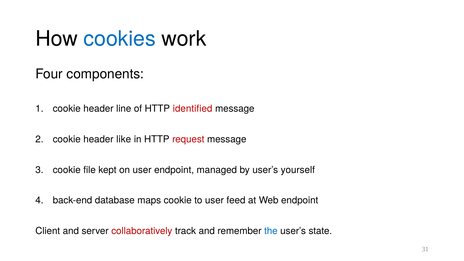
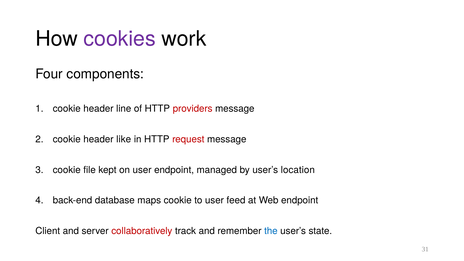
cookies colour: blue -> purple
identified: identified -> providers
yourself: yourself -> location
